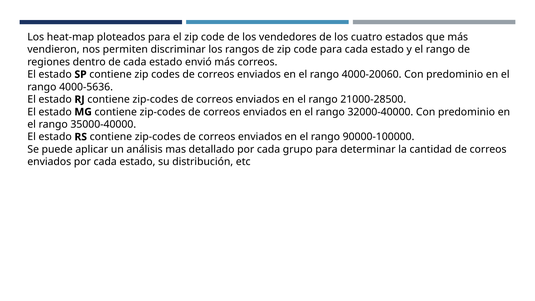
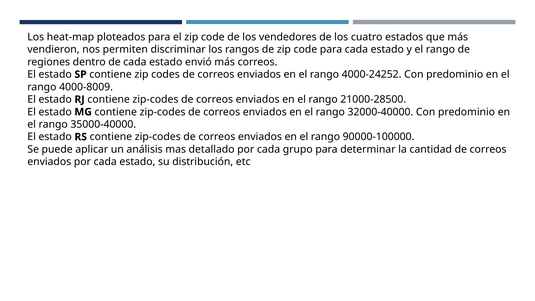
4000-20060: 4000-20060 -> 4000-24252
4000-5636: 4000-5636 -> 4000-8009
